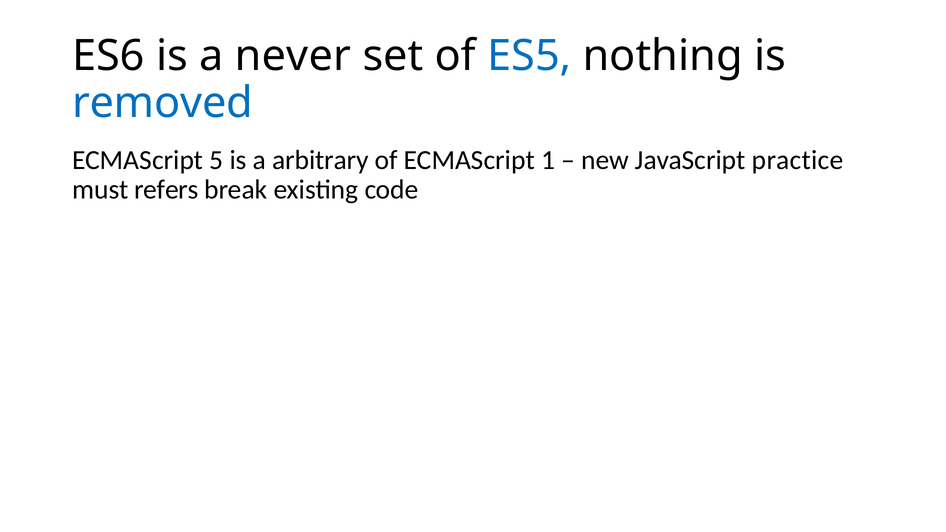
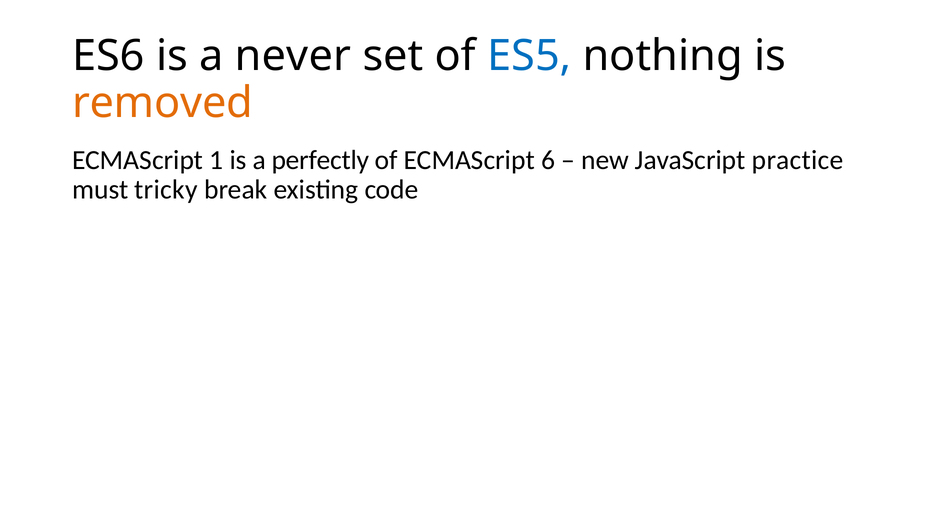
removed colour: blue -> orange
5: 5 -> 1
arbitrary: arbitrary -> perfectly
1: 1 -> 6
refers: refers -> tricky
